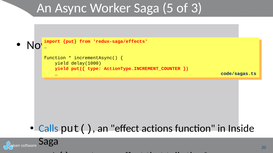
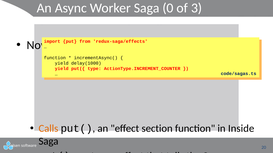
5: 5 -> 0
Calls colour: blue -> orange
actions: actions -> section
